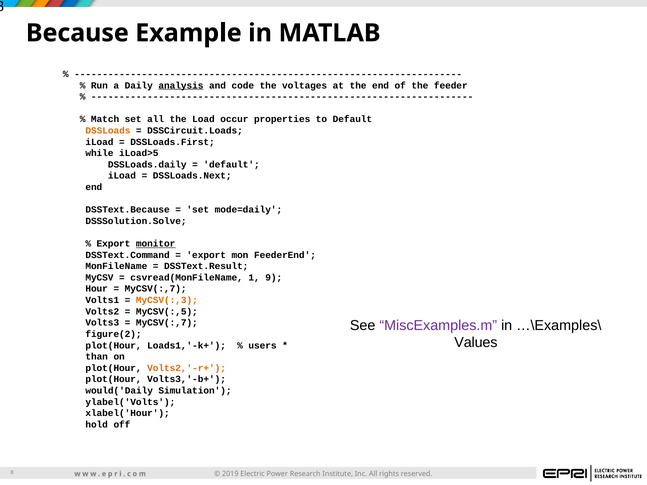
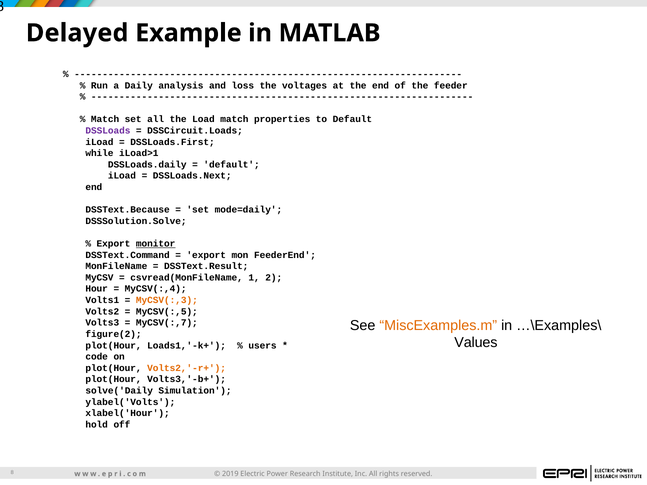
Because: Because -> Delayed
analysis underline: present -> none
code: code -> loss
Load occur: occur -> match
DSSLoads colour: orange -> purple
iLoad>5: iLoad>5 -> iLoad>1
9: 9 -> 2
MyCSV(:,7 at (156, 289): MyCSV(:,7 -> MyCSV(:,4
MiscExamples.m colour: purple -> orange
than: than -> code
would('Daily: would('Daily -> solve('Daily
